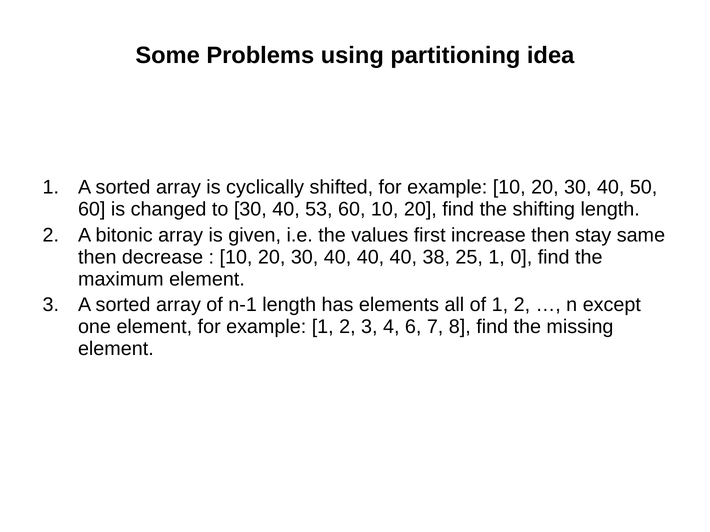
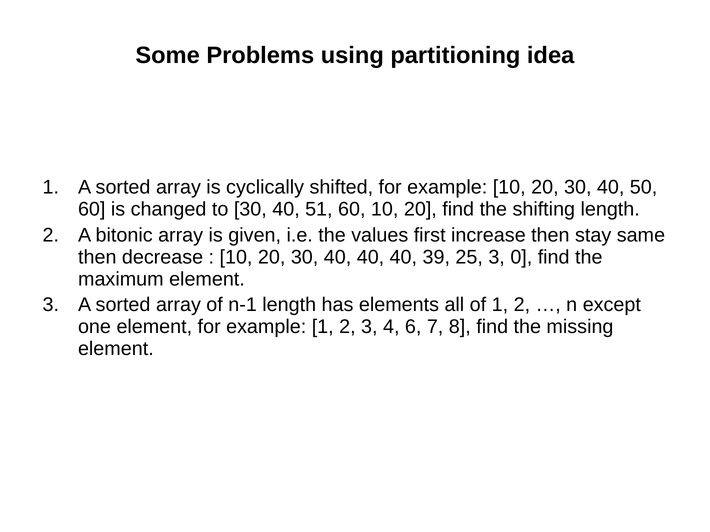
53: 53 -> 51
38: 38 -> 39
25 1: 1 -> 3
